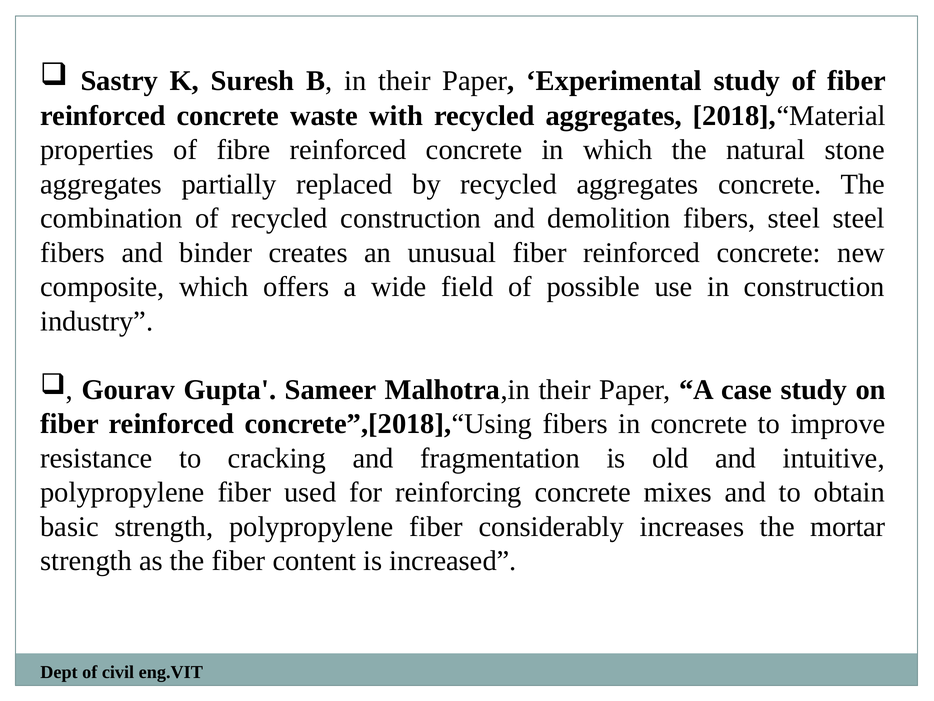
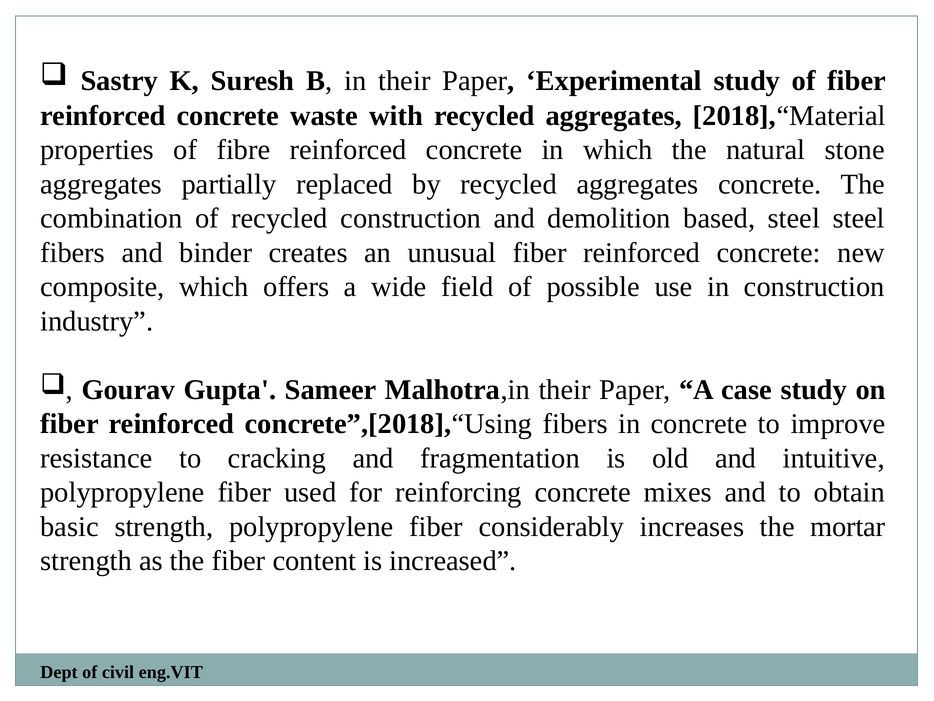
demolition fibers: fibers -> based
